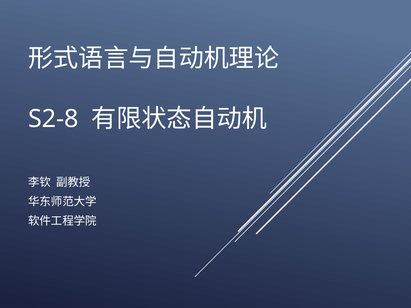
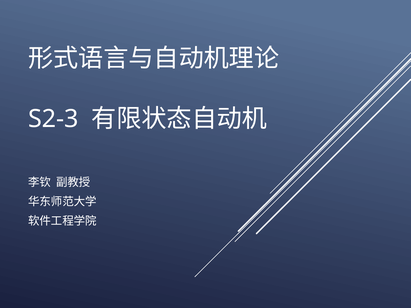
S2-8: S2-8 -> S2-3
